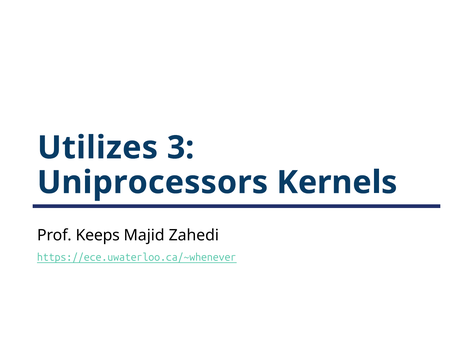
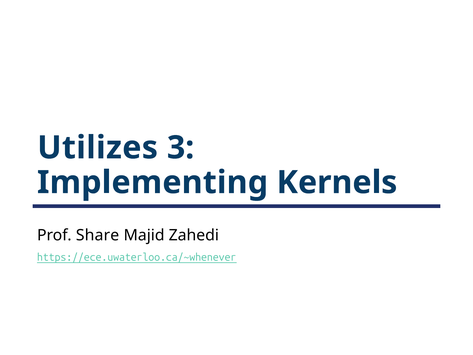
Uniprocessors: Uniprocessors -> Implementing
Keeps: Keeps -> Share
